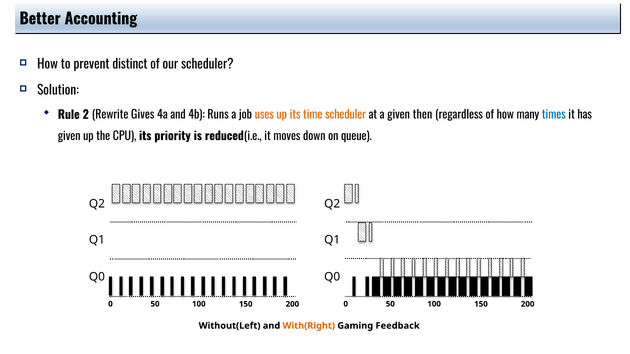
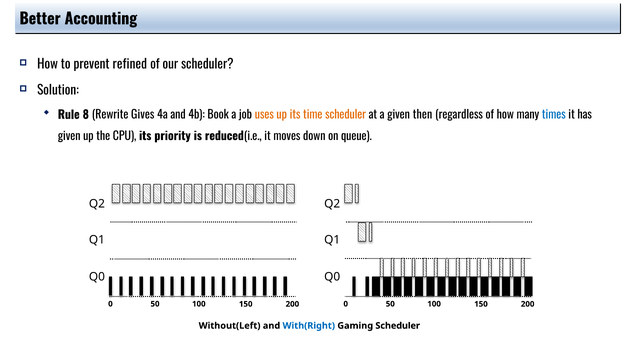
distinct: distinct -> refined
2: 2 -> 8
Runs: Runs -> Book
With(Right colour: orange -> blue
Gaming Feedback: Feedback -> Scheduler
